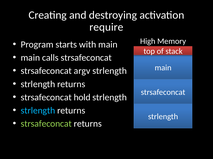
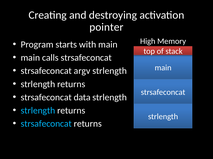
require: require -> pointer
hold: hold -> data
strsafeconcat at (46, 124) colour: light green -> light blue
